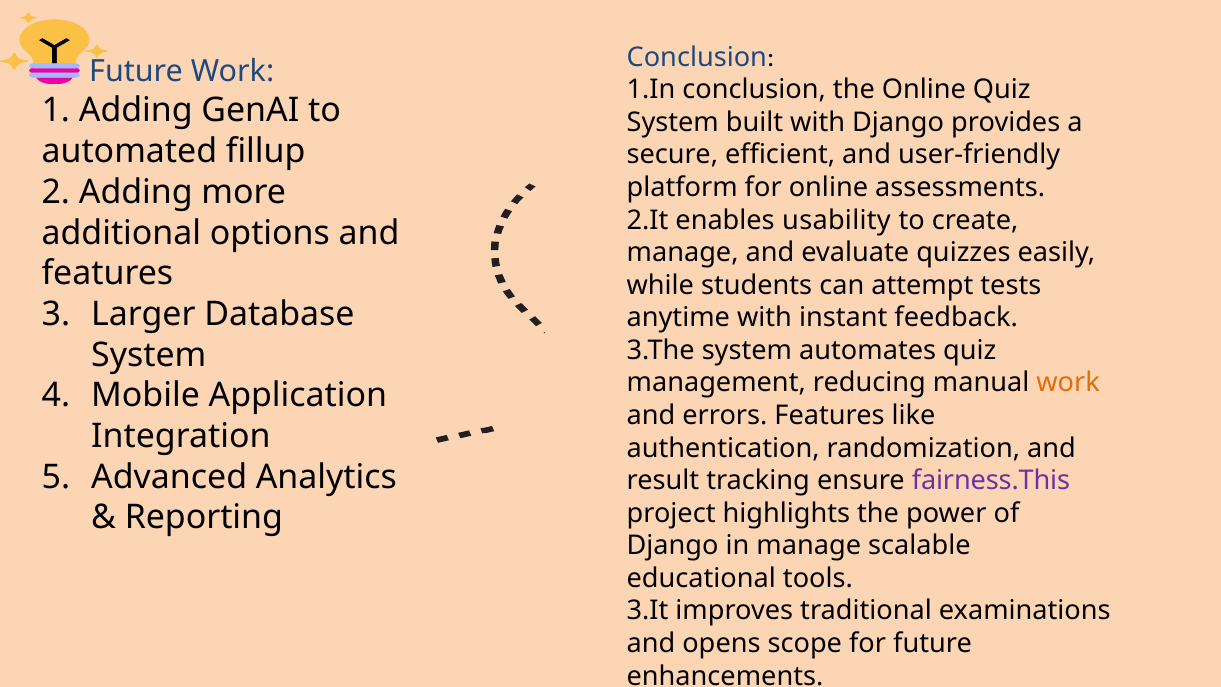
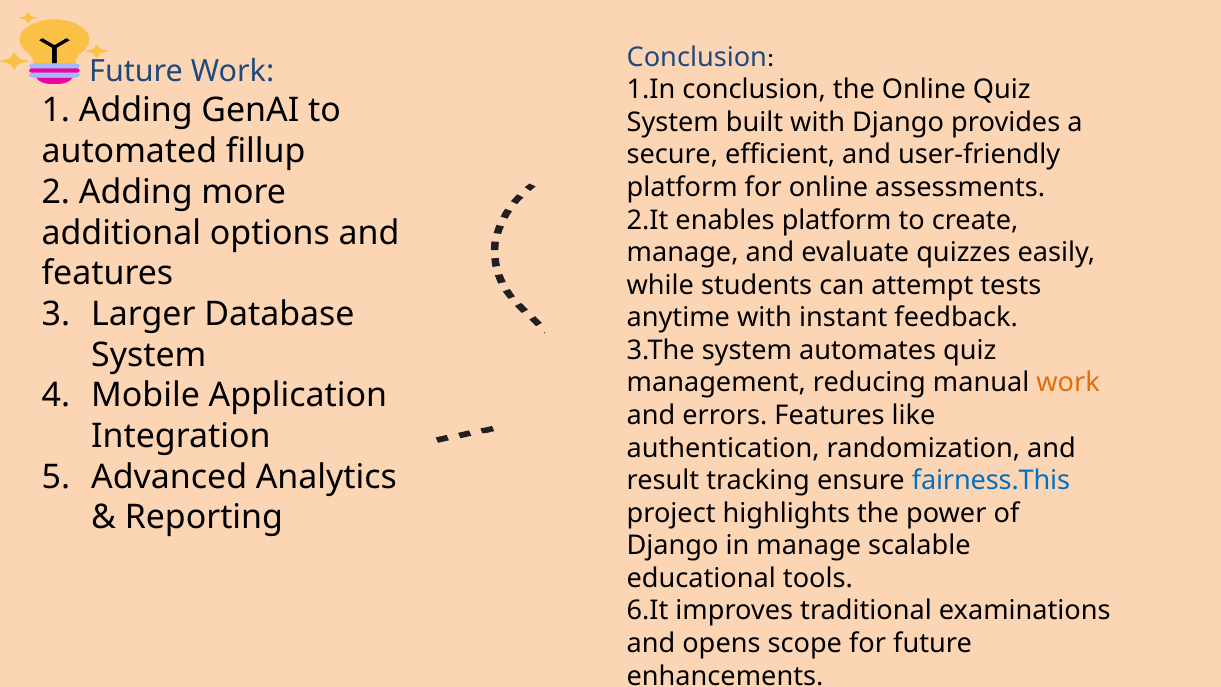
enables usability: usability -> platform
fairness.This colour: purple -> blue
3.It: 3.It -> 6.It
